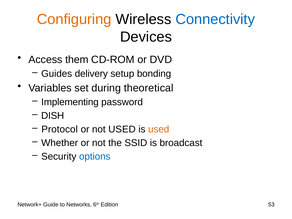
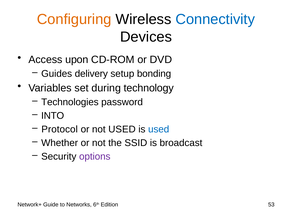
them: them -> upon
theoretical: theoretical -> technology
Implementing: Implementing -> Technologies
DISH: DISH -> INTO
used at (159, 129) colour: orange -> blue
options colour: blue -> purple
